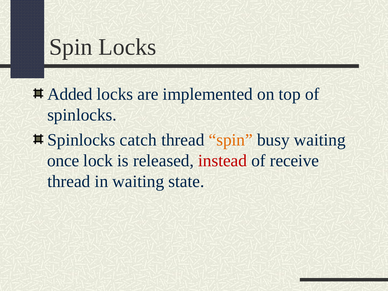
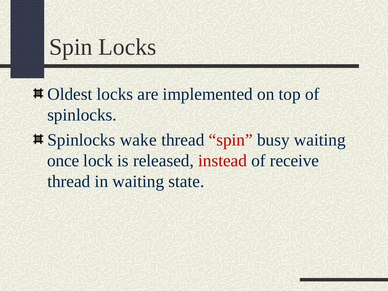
Added: Added -> Oldest
catch: catch -> wake
spin at (231, 140) colour: orange -> red
